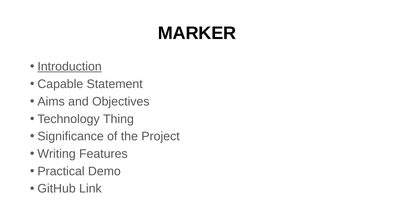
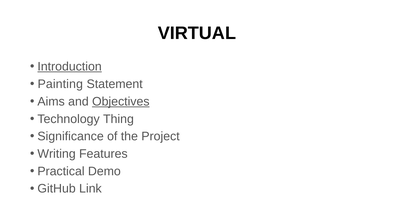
MARKER: MARKER -> VIRTUAL
Capable: Capable -> Painting
Objectives underline: none -> present
